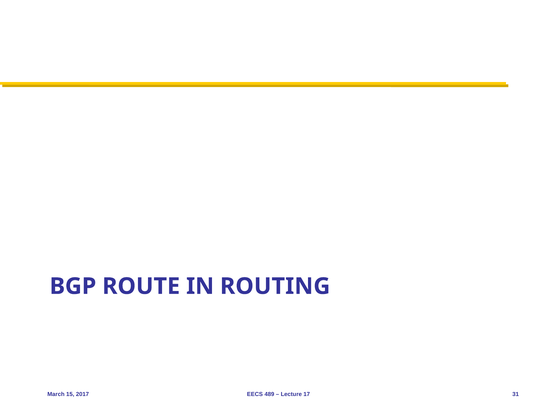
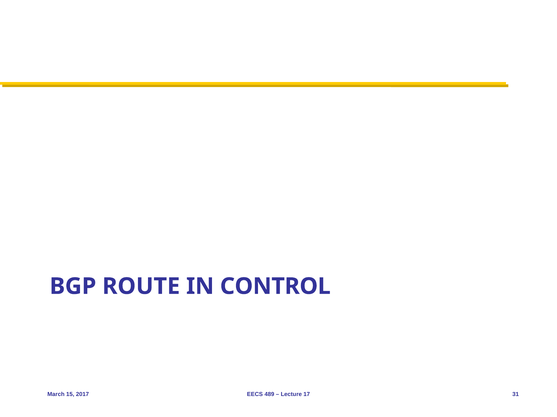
ROUTING: ROUTING -> CONTROL
